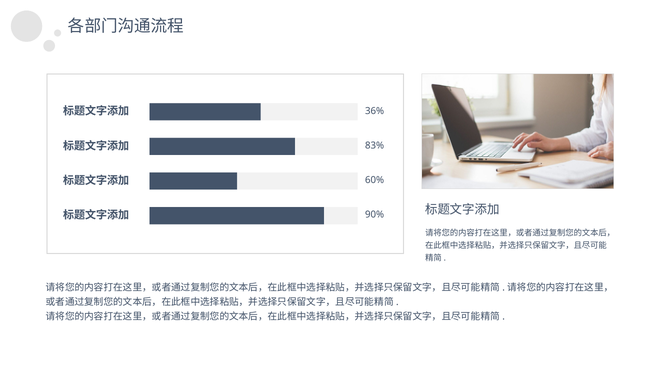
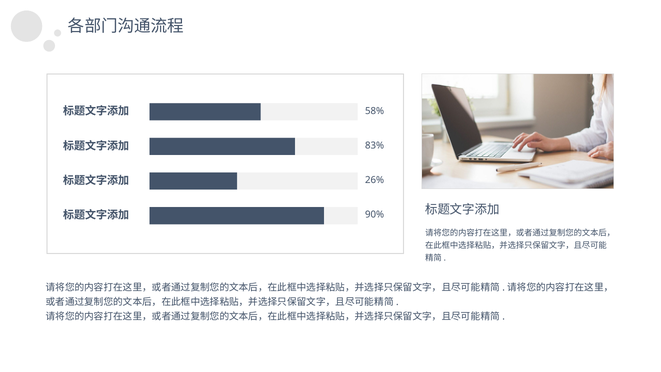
36%: 36% -> 58%
60%: 60% -> 26%
